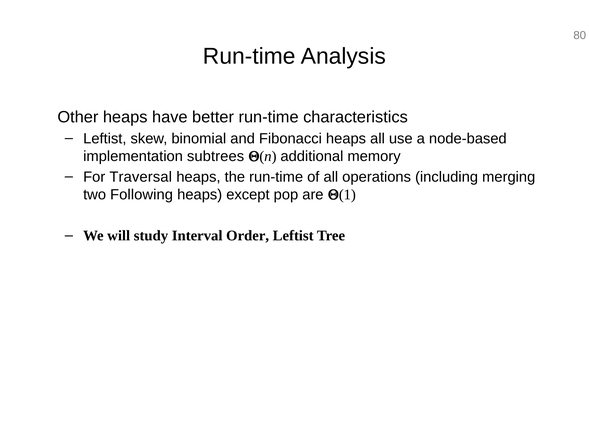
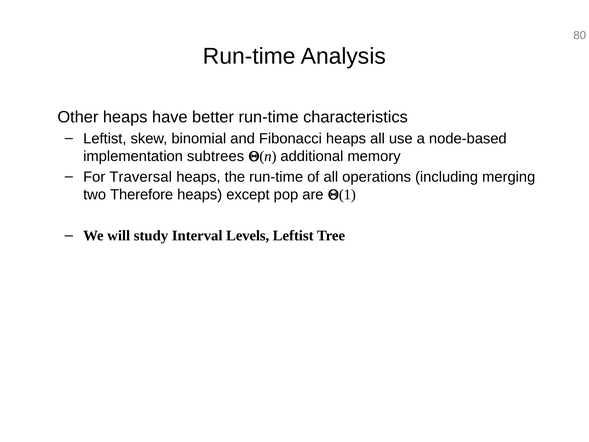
Following: Following -> Therefore
Order: Order -> Levels
